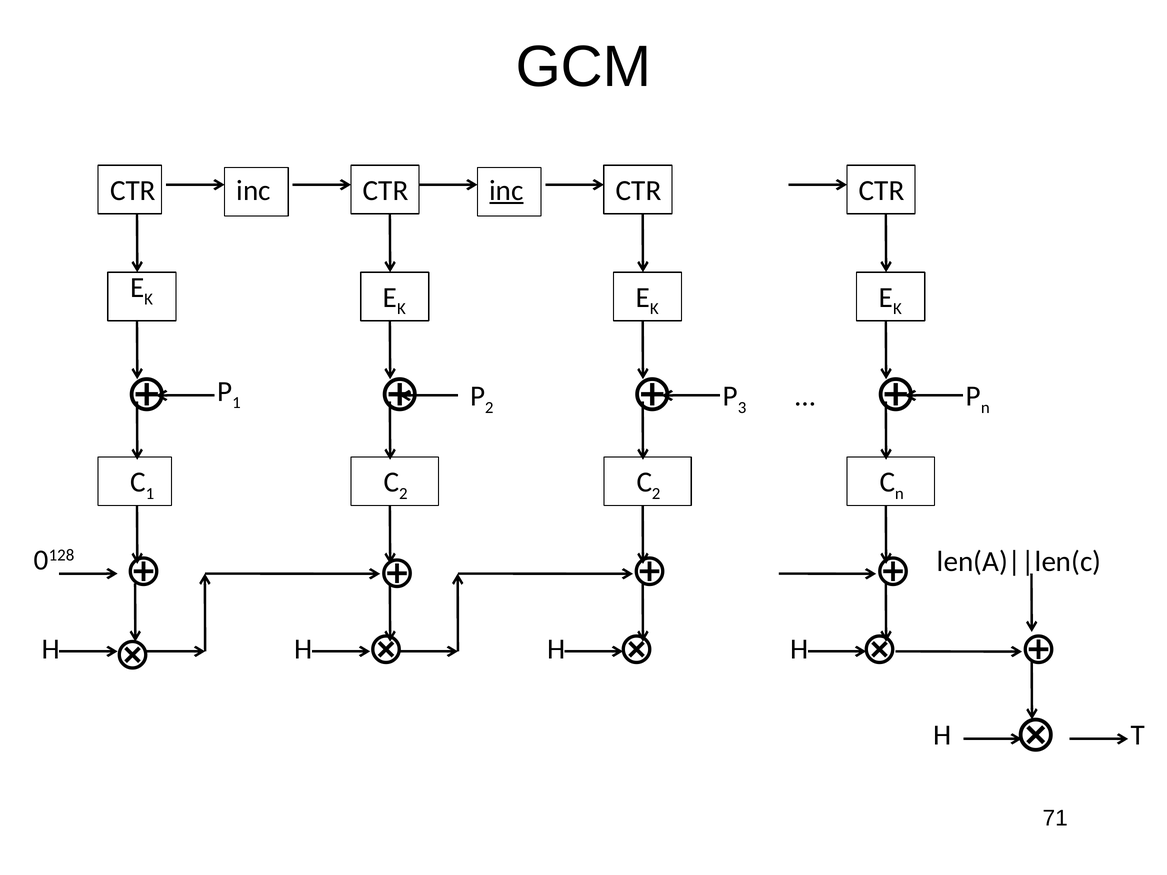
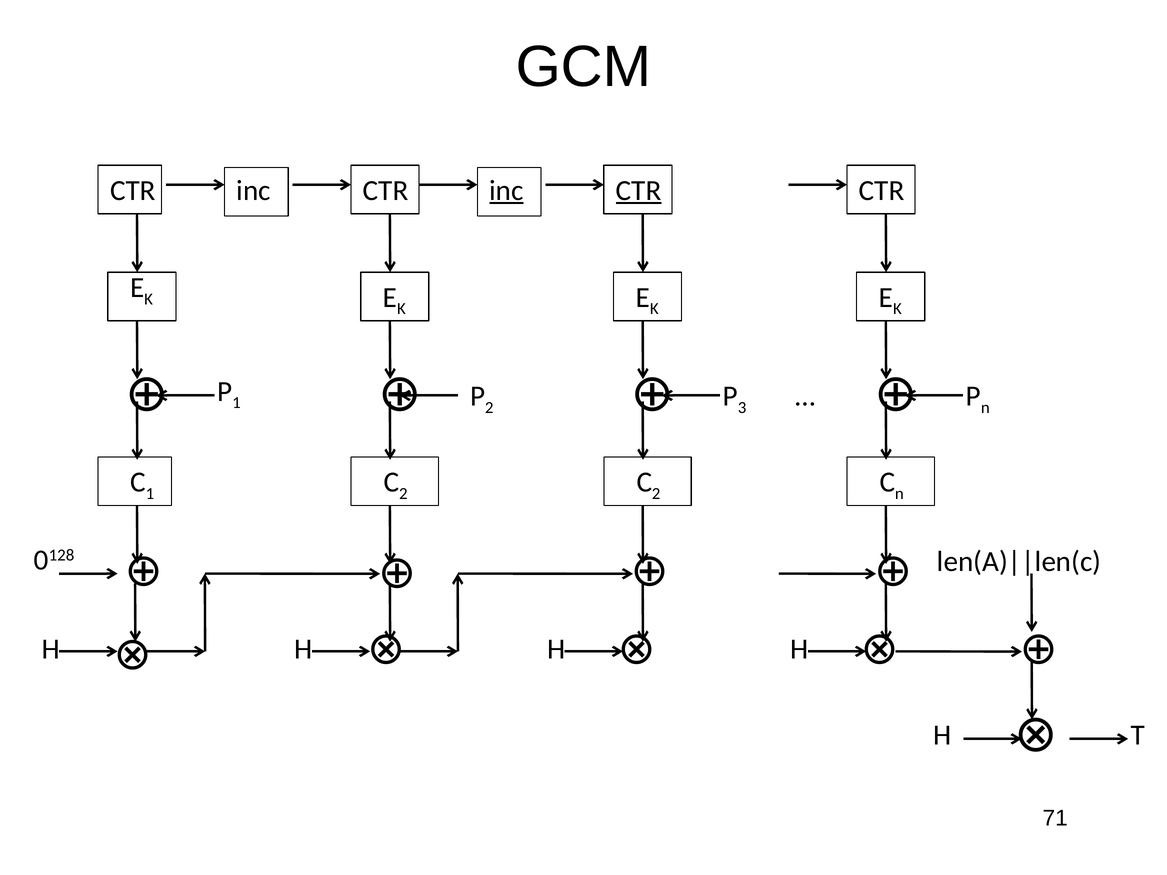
CTR at (639, 191) underline: none -> present
